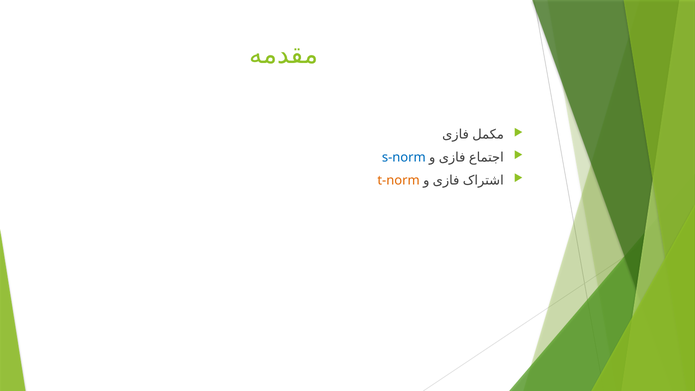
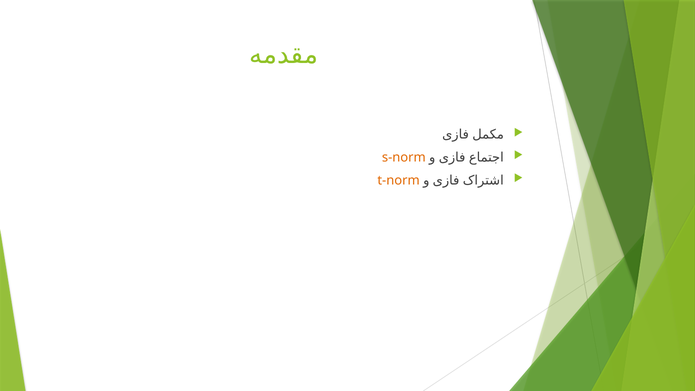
s-norm colour: blue -> orange
